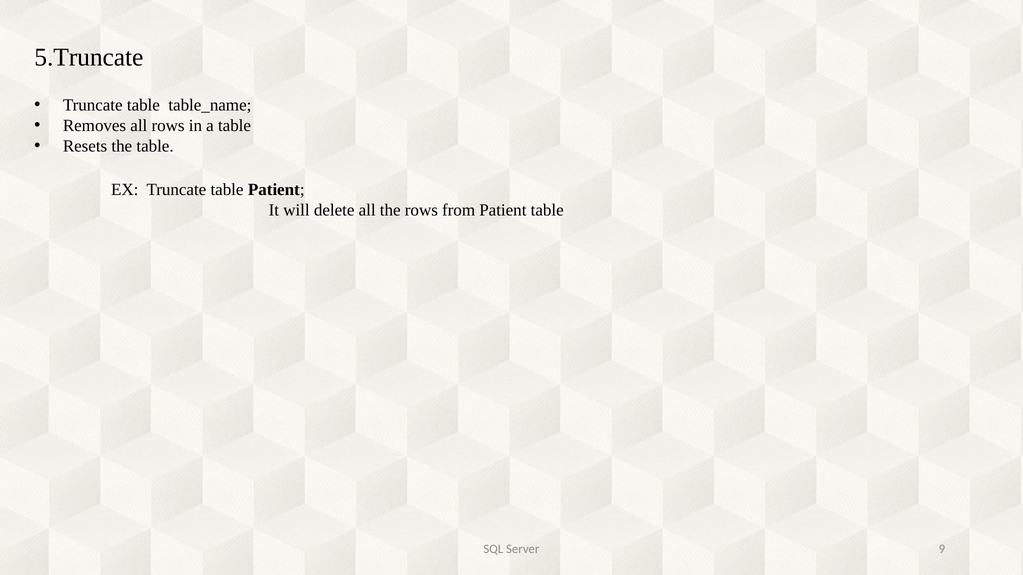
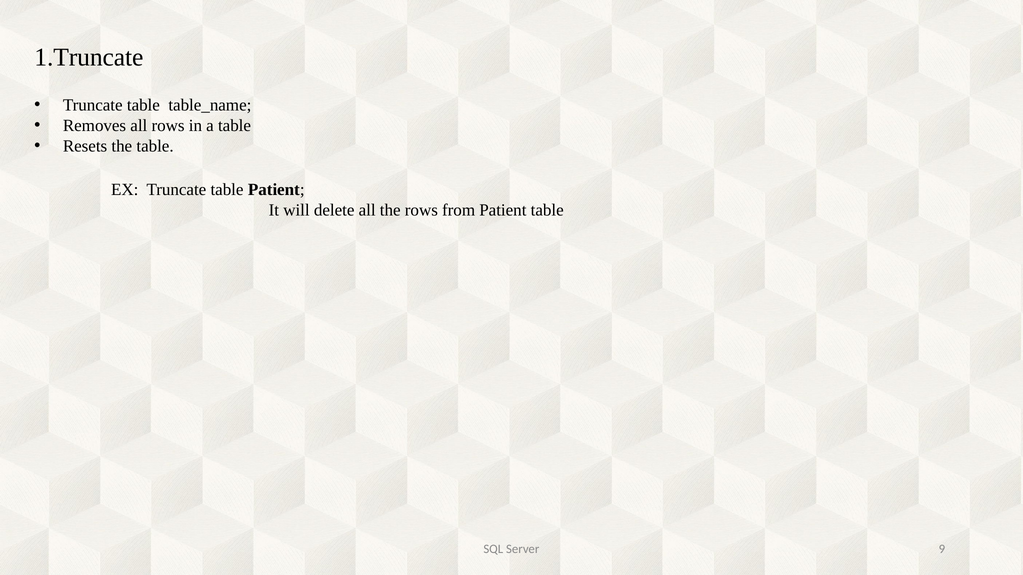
5.Truncate: 5.Truncate -> 1.Truncate
